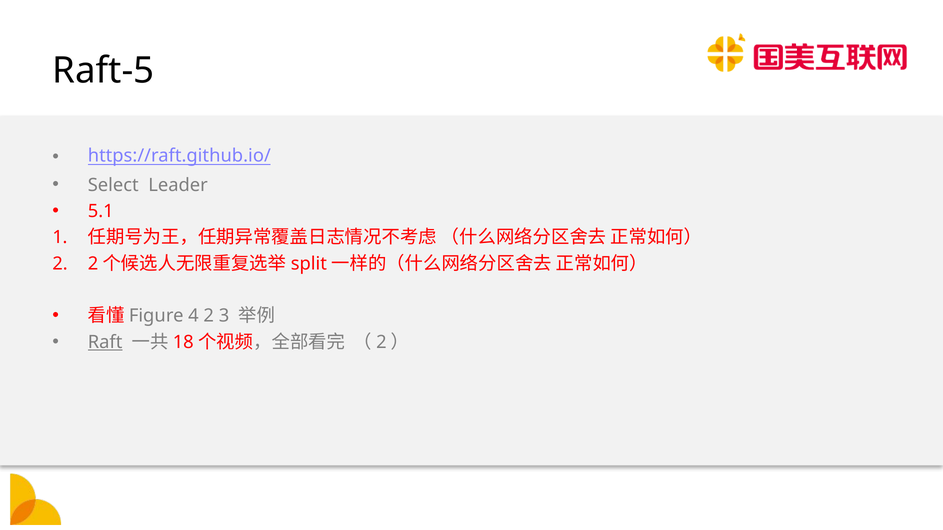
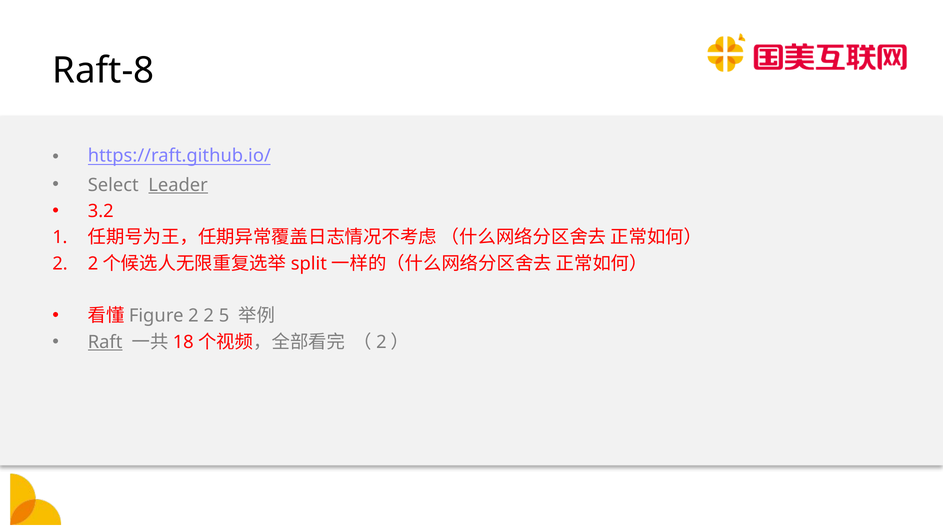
Raft-5: Raft-5 -> Raft-8
Leader underline: none -> present
5.1: 5.1 -> 3.2
4 at (193, 316): 4 -> 2
3: 3 -> 5
